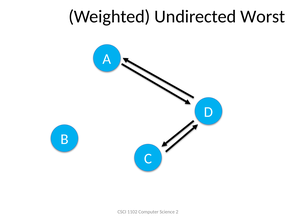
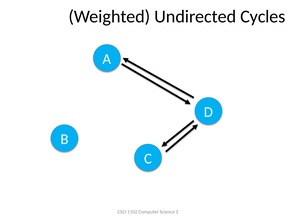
Worst: Worst -> Cycles
